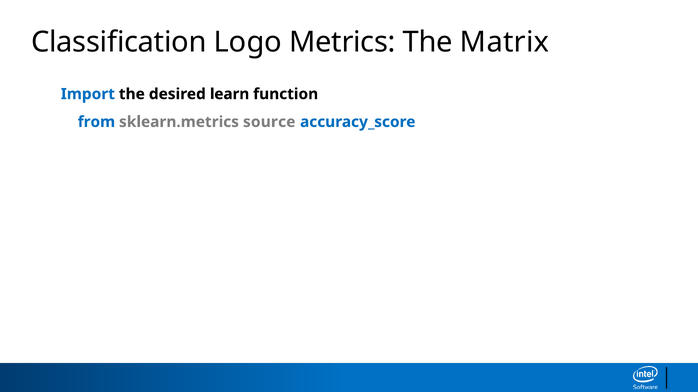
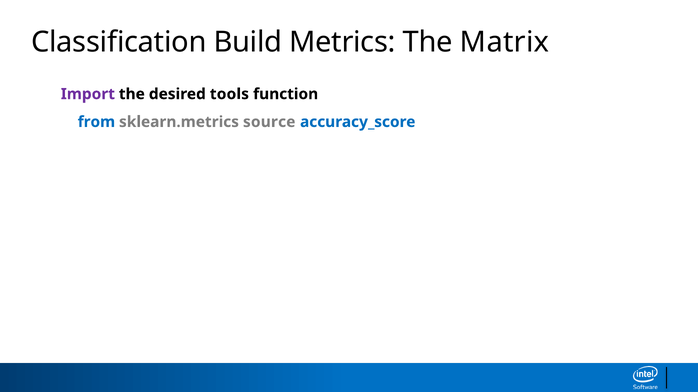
Logo: Logo -> Build
Import colour: blue -> purple
learn: learn -> tools
